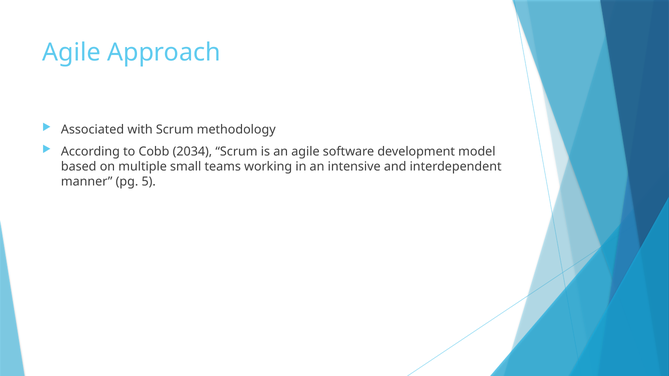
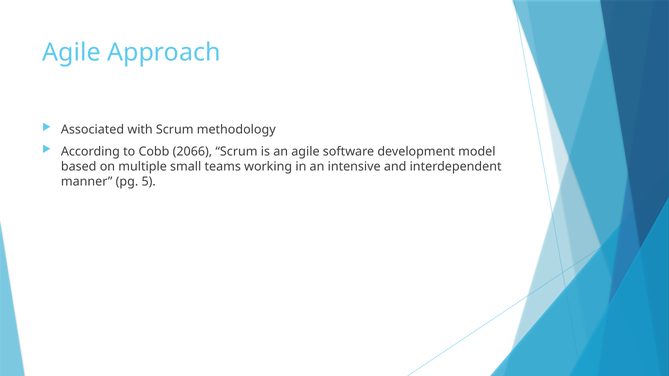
2034: 2034 -> 2066
